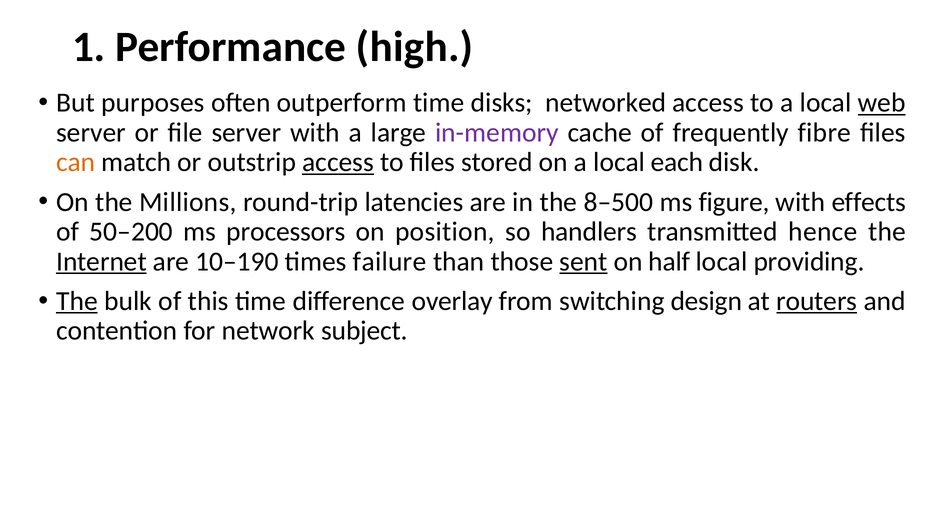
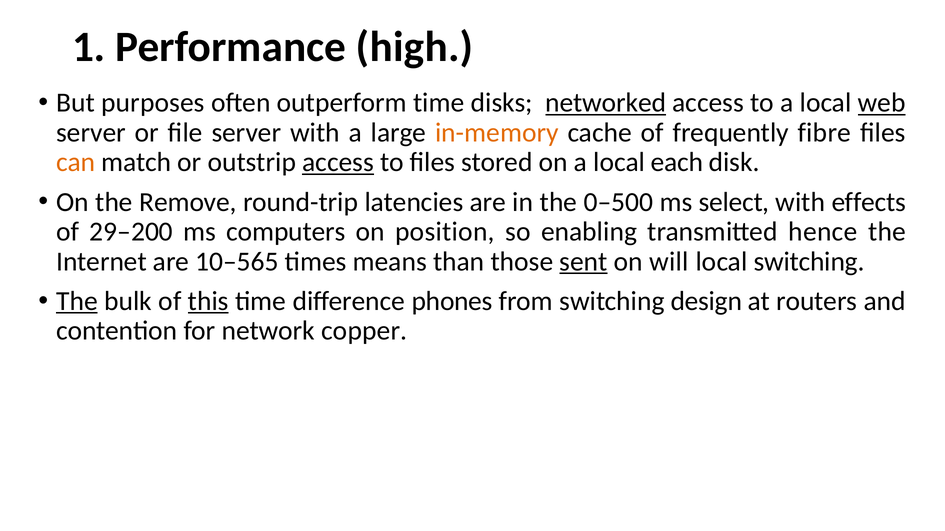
networked underline: none -> present
in-memory colour: purple -> orange
Millions: Millions -> Remove
8–500: 8–500 -> 0–500
figure: figure -> select
50–200: 50–200 -> 29–200
processors: processors -> computers
handlers: handlers -> enabling
Internet underline: present -> none
10–190: 10–190 -> 10–565
failure: failure -> means
half: half -> will
local providing: providing -> switching
this underline: none -> present
overlay: overlay -> phones
routers underline: present -> none
subject: subject -> copper
